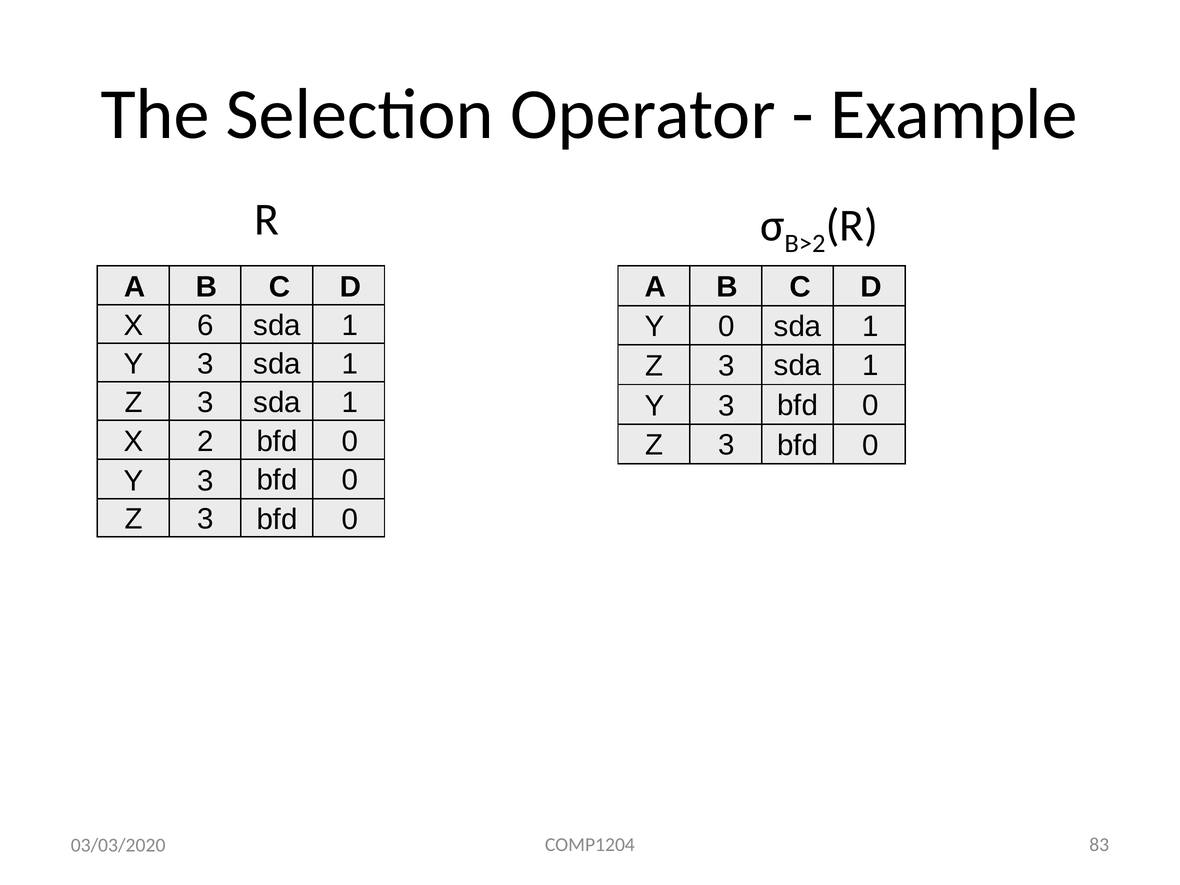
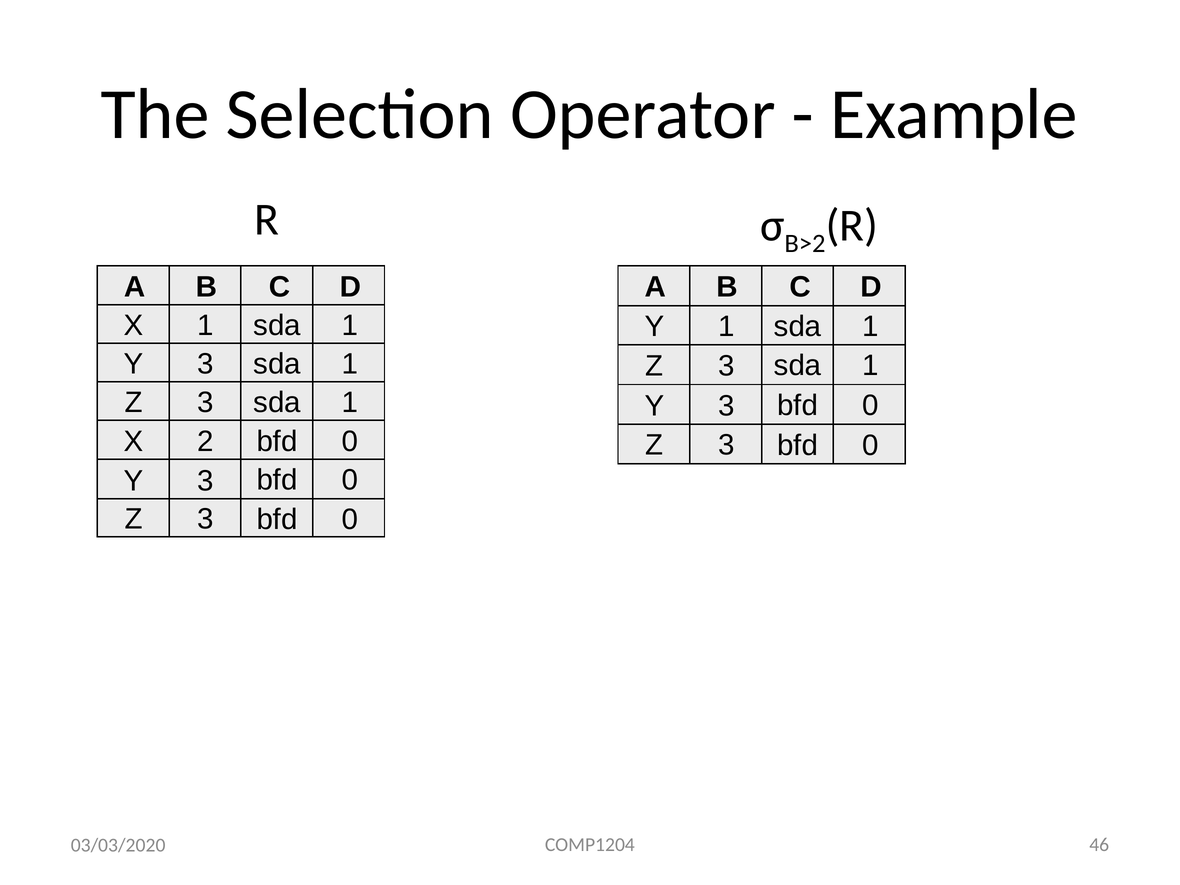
X 6: 6 -> 1
Y 0: 0 -> 1
83: 83 -> 46
